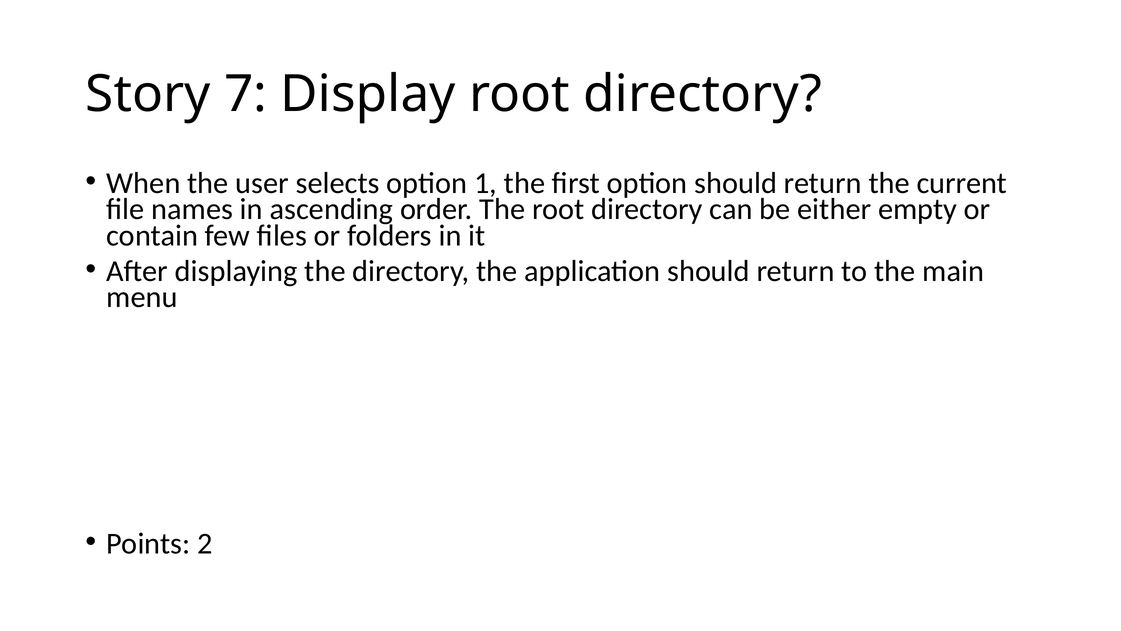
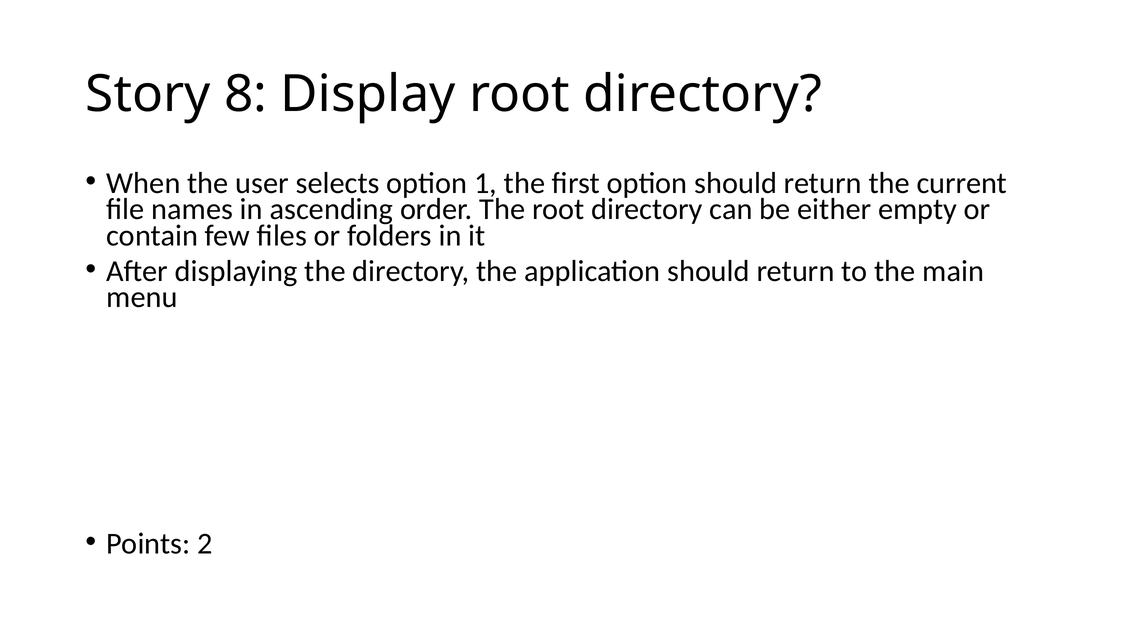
7: 7 -> 8
